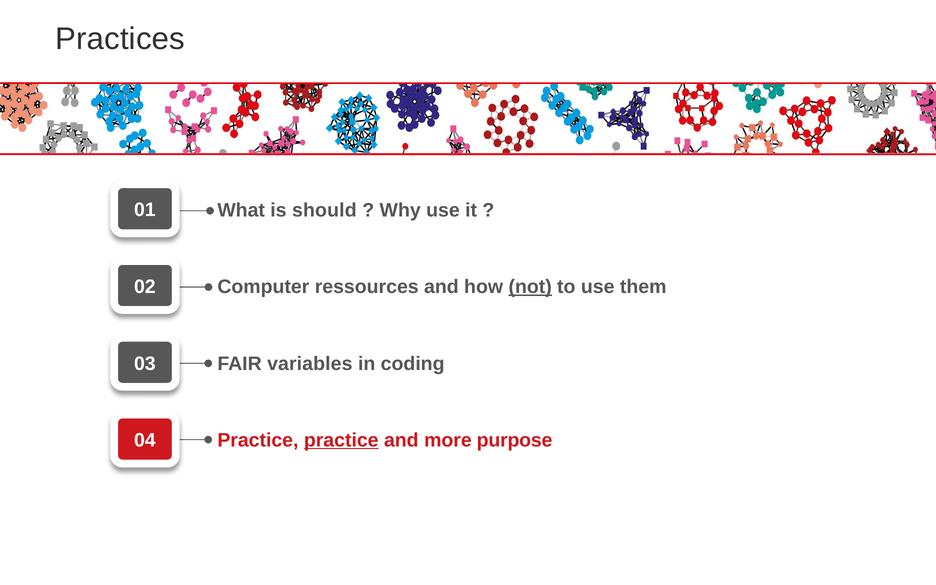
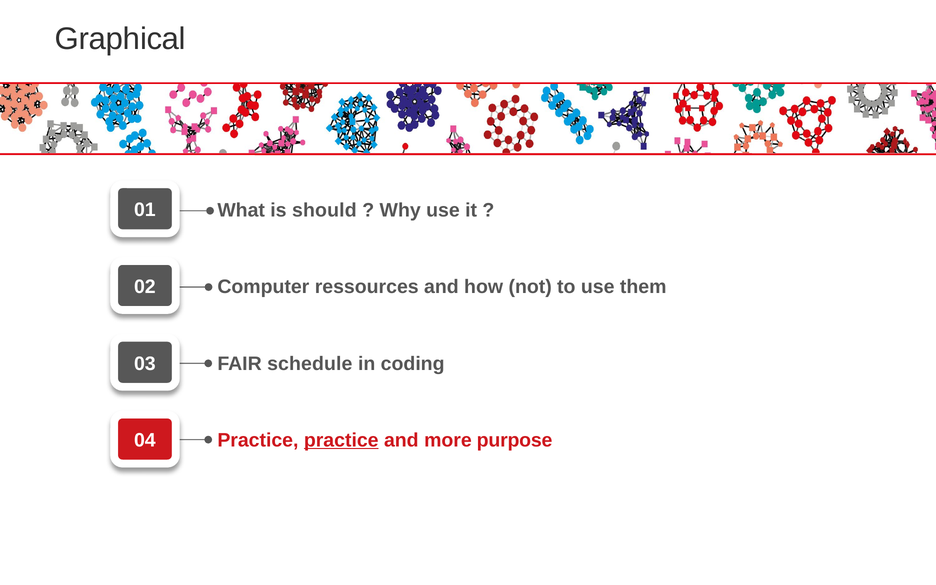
Practices: Practices -> Graphical
not underline: present -> none
variables: variables -> schedule
